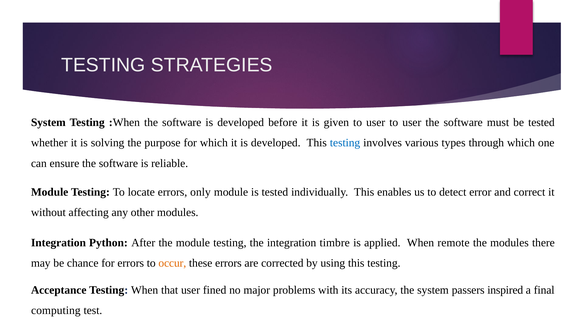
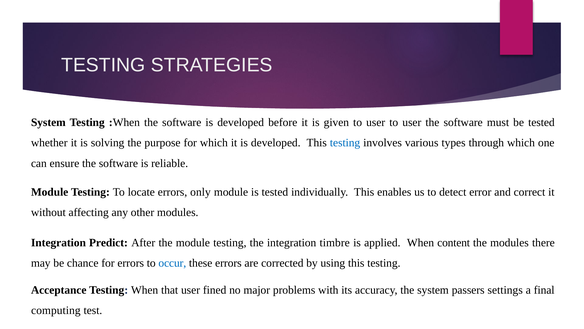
Python: Python -> Predict
remote: remote -> content
occur colour: orange -> blue
inspired: inspired -> settings
